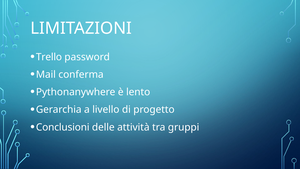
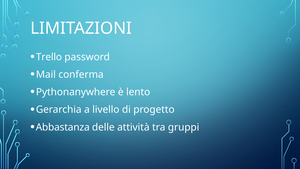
Conclusioni: Conclusioni -> Abbastanza
